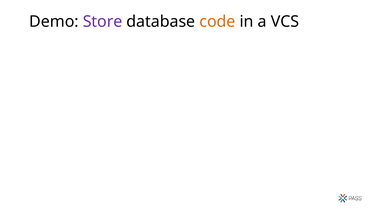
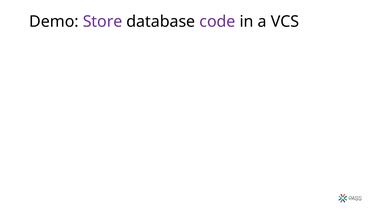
code colour: orange -> purple
